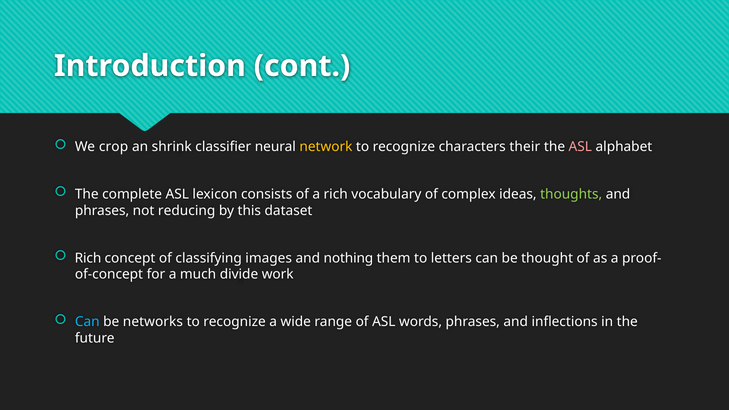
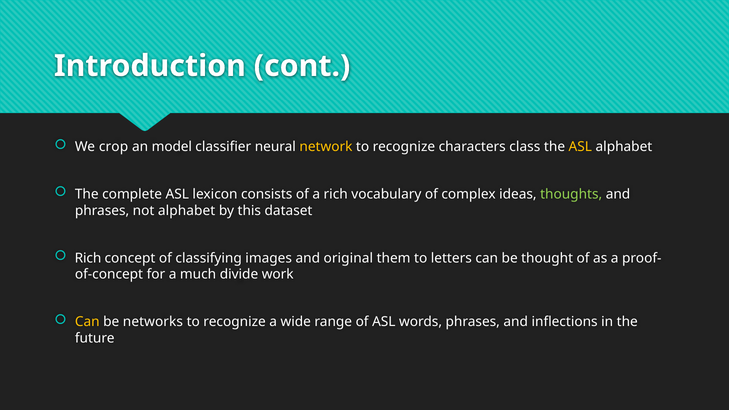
shrink: shrink -> model
their: their -> class
ASL at (580, 147) colour: pink -> yellow
not reducing: reducing -> alphabet
nothing: nothing -> original
Can at (87, 322) colour: light blue -> yellow
